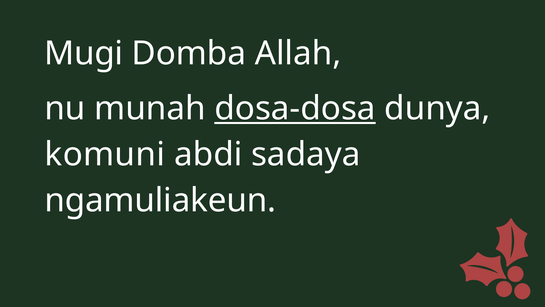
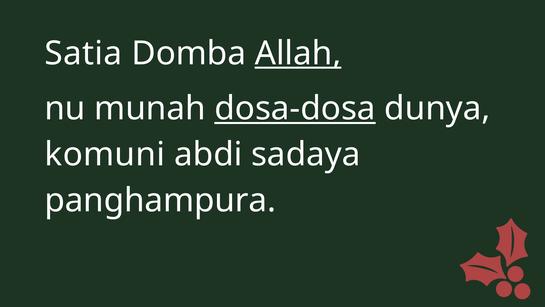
Mugi: Mugi -> Satia
Allah underline: none -> present
ngamuliakeun: ngamuliakeun -> panghampura
